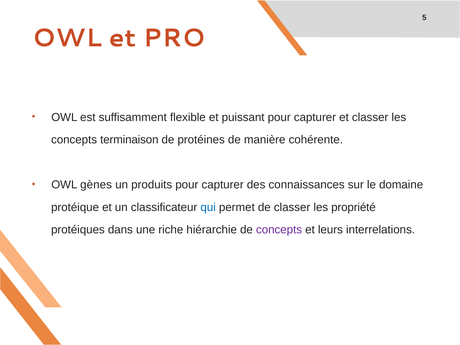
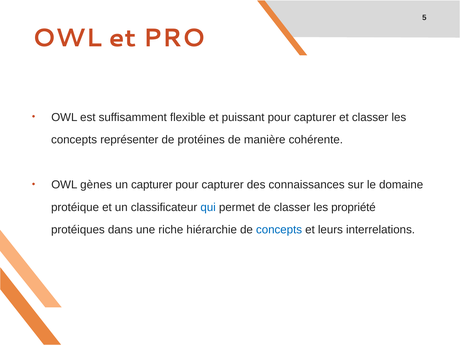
terminaison: terminaison -> représenter
un produits: produits -> capturer
concepts at (279, 230) colour: purple -> blue
